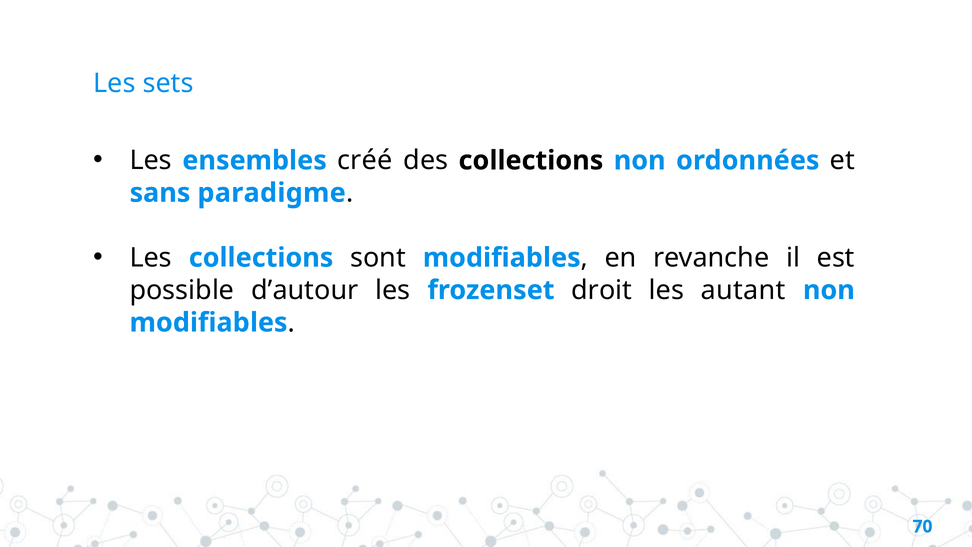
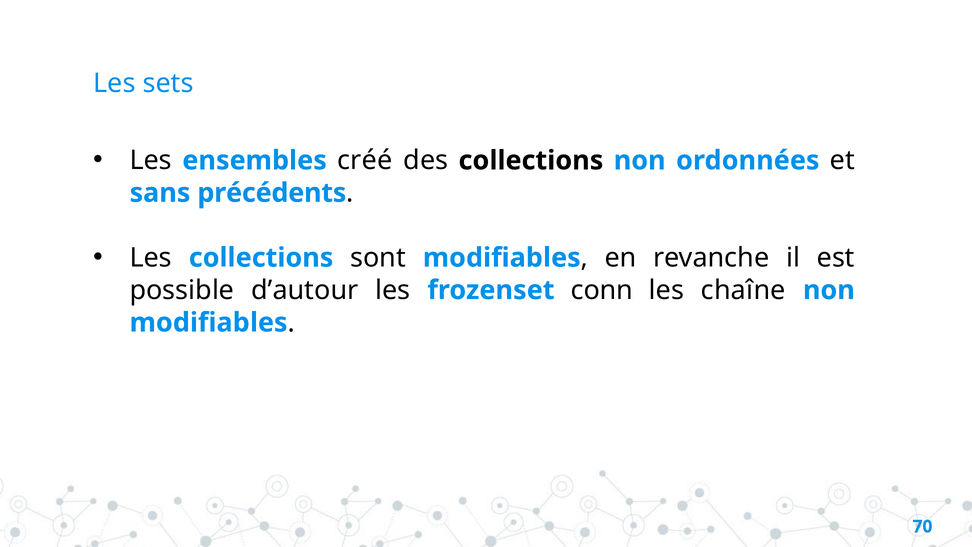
paradigme: paradigme -> précédents
droit: droit -> conn
autant: autant -> chaîne
